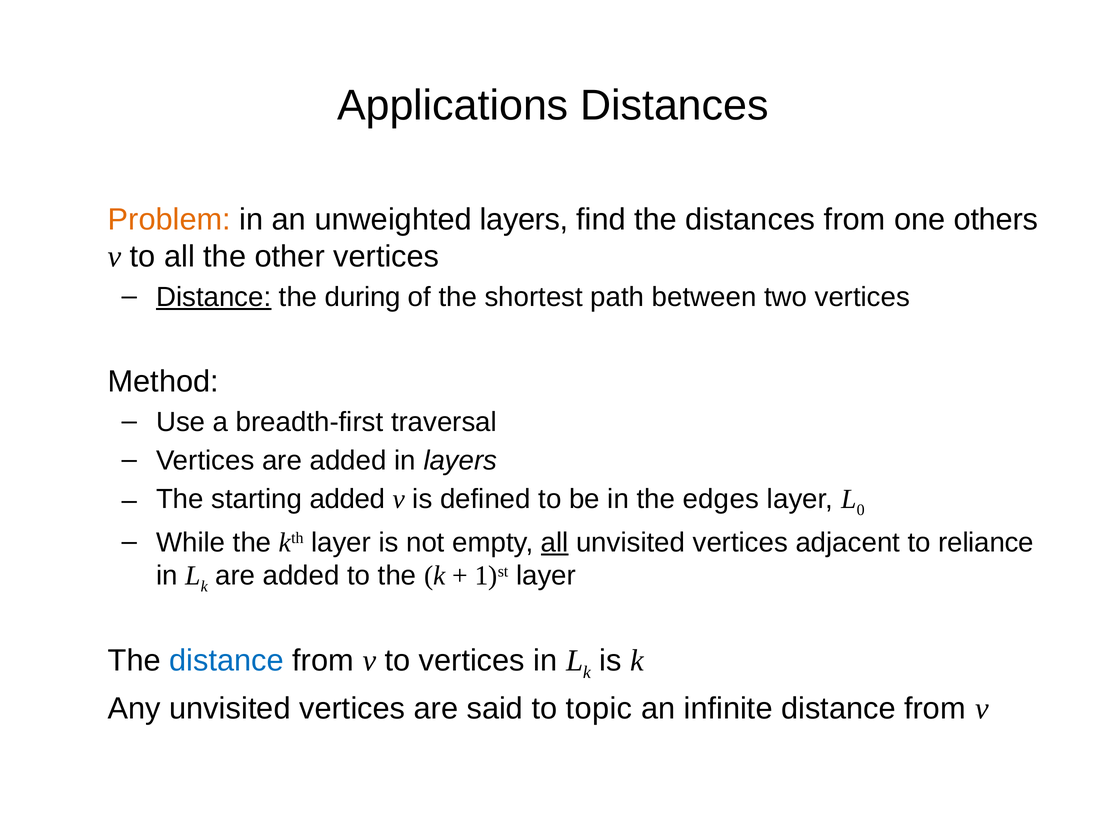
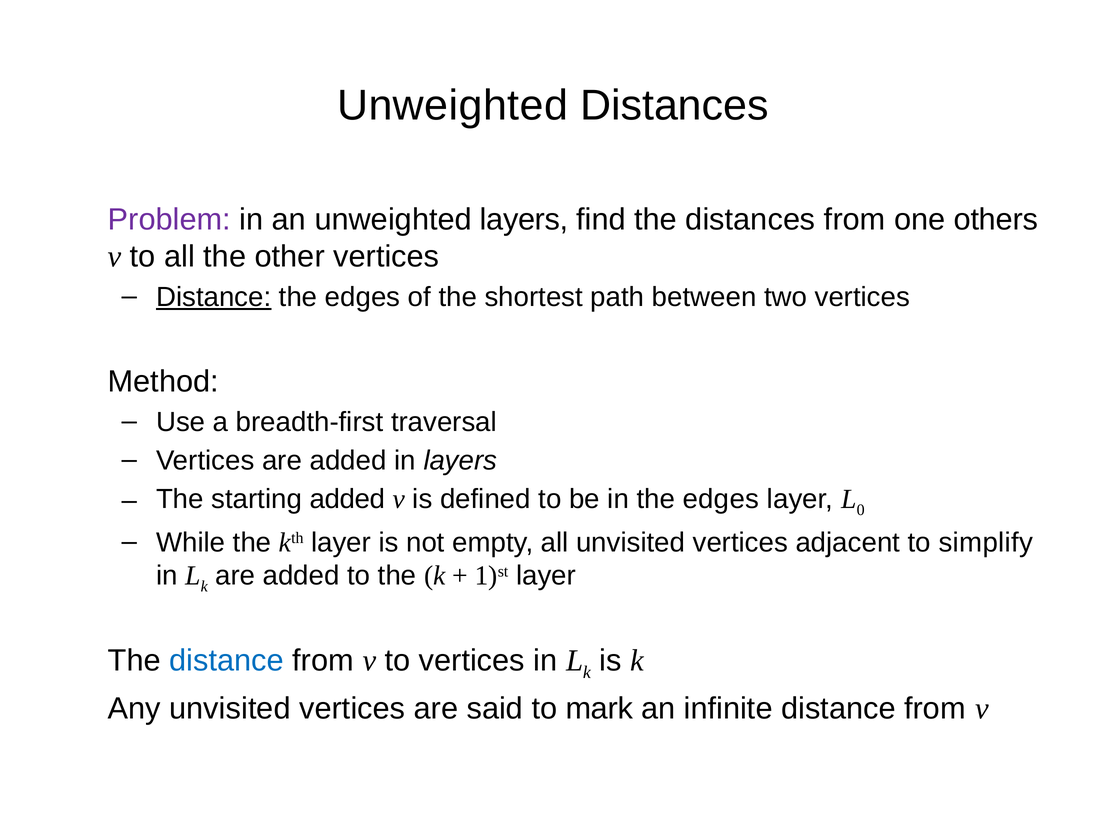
Applications at (453, 105): Applications -> Unweighted
Problem colour: orange -> purple
during at (363, 297): during -> edges
all at (555, 542) underline: present -> none
reliance: reliance -> simplify
topic: topic -> mark
